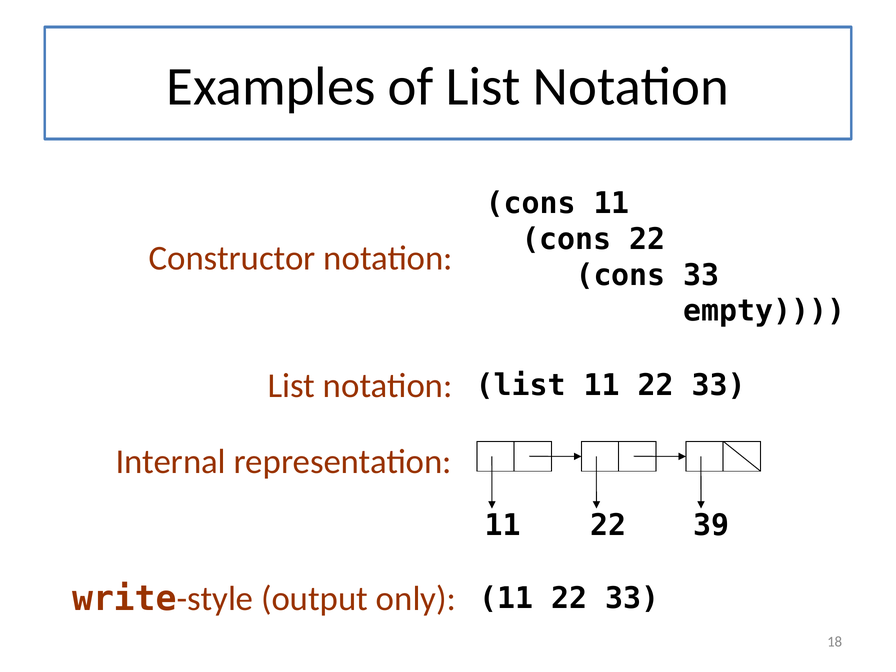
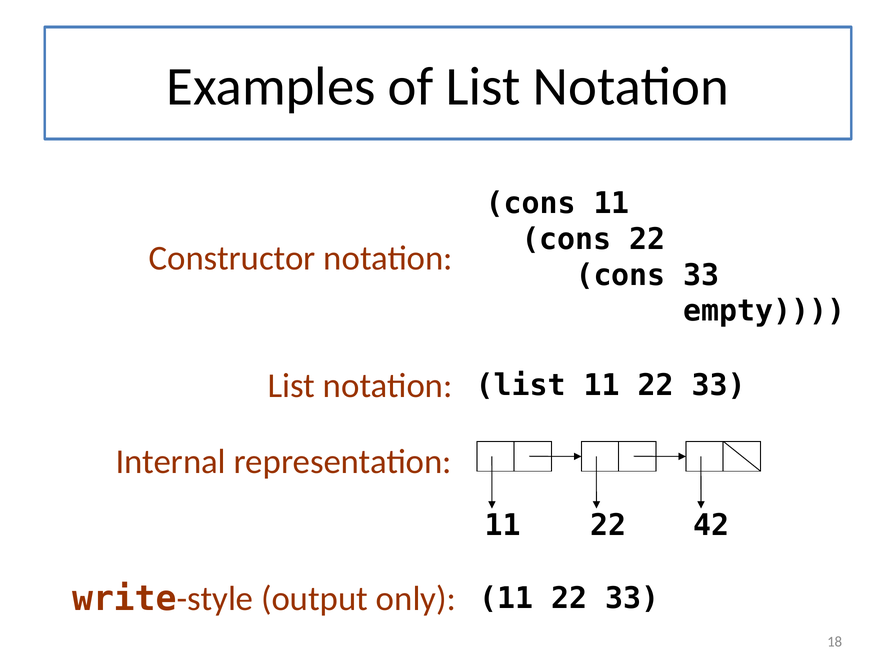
39: 39 -> 42
